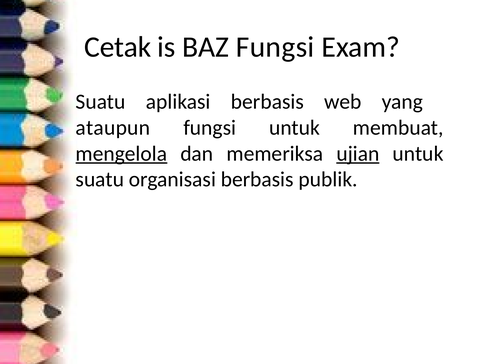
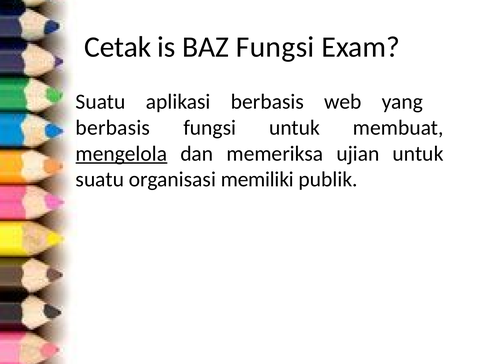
ataupun at (113, 128): ataupun -> berbasis
ujian underline: present -> none
organisasi berbasis: berbasis -> memiliki
